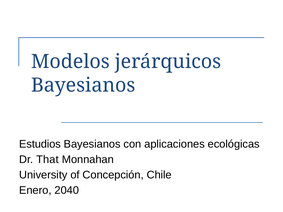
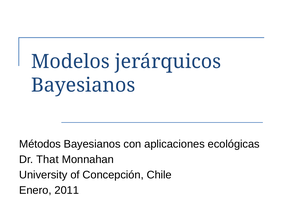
Estudios: Estudios -> Métodos
2040: 2040 -> 2011
